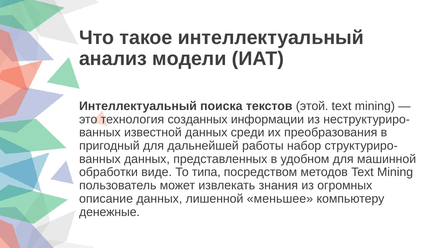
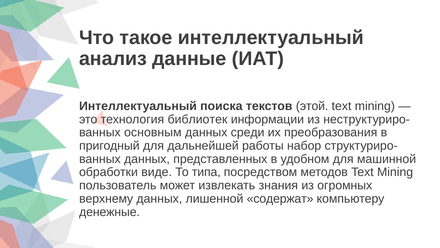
модели: модели -> данные
созданных: созданных -> библиотек
известной: известной -> основным
описание: описание -> верхнему
меньшее: меньшее -> содержат
